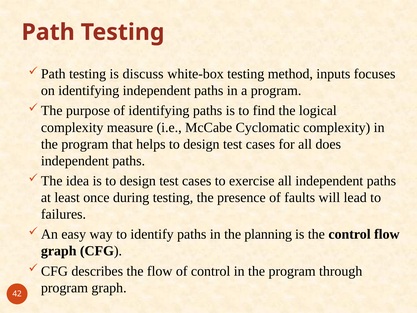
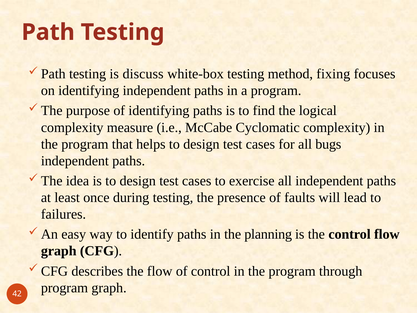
inputs: inputs -> fixing
does: does -> bugs
